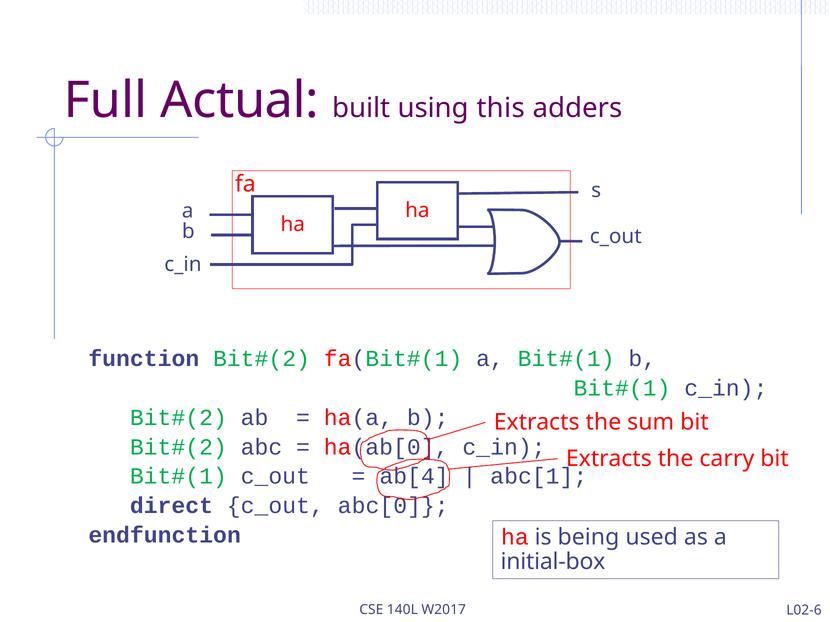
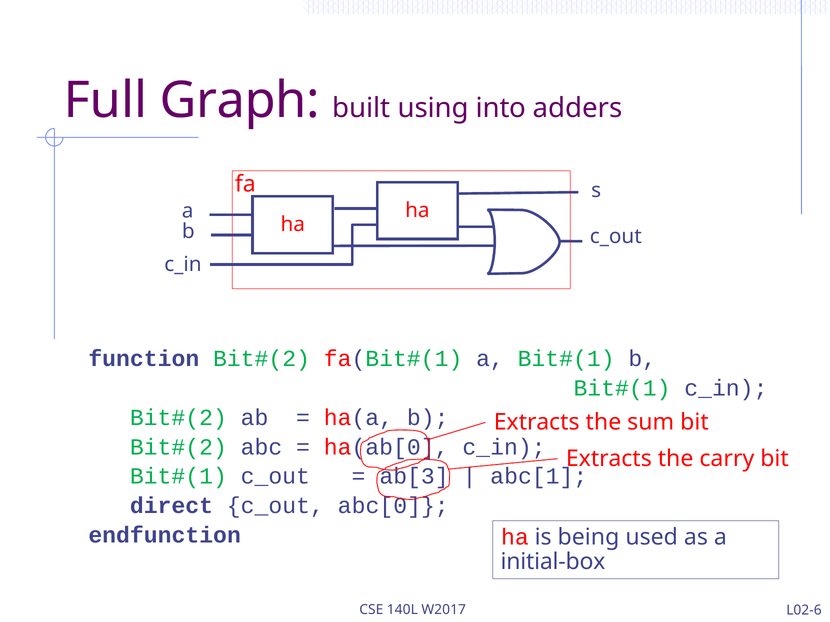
Actual: Actual -> Graph
this: this -> into
ab[4: ab[4 -> ab[3
